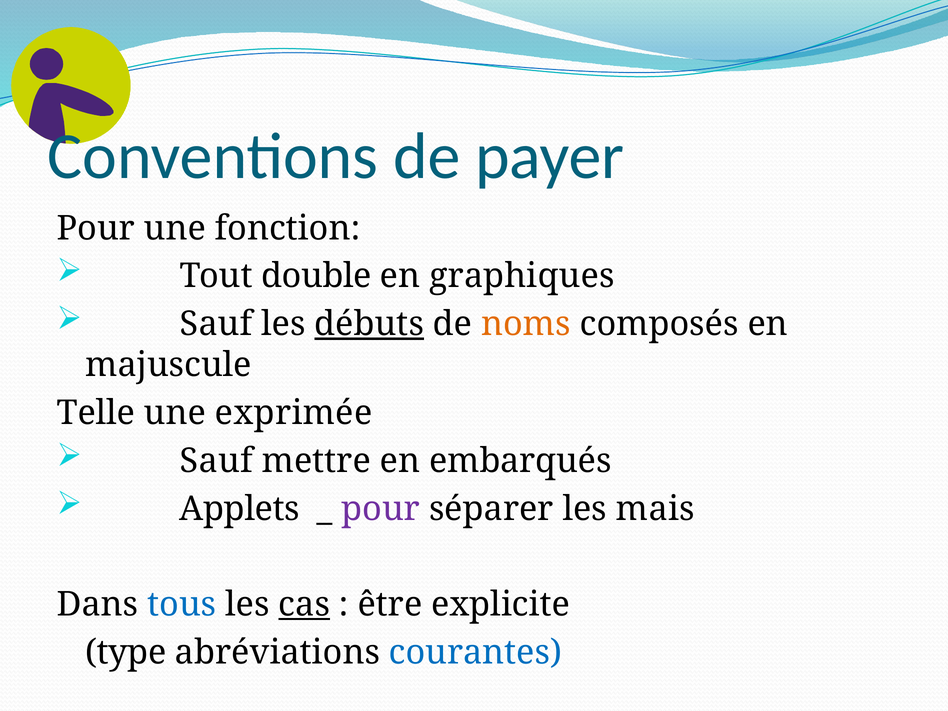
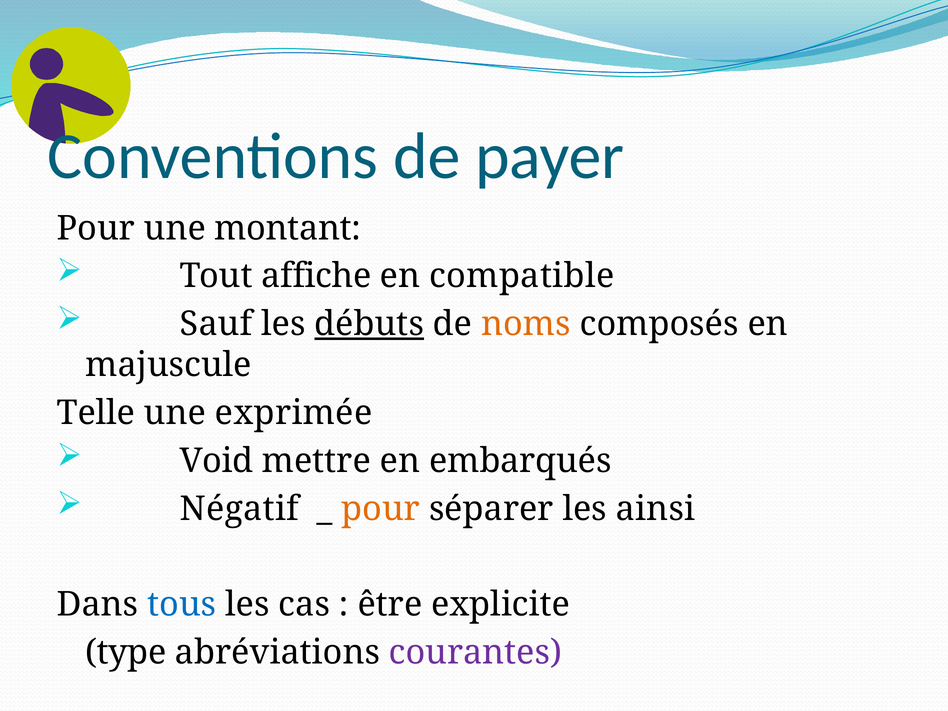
fonction: fonction -> montant
double: double -> affiche
graphiques: graphiques -> compatible
Sauf at (216, 461): Sauf -> Void
Applets: Applets -> Négatif
pour at (381, 509) colour: purple -> orange
mais: mais -> ainsi
cas underline: present -> none
courantes colour: blue -> purple
